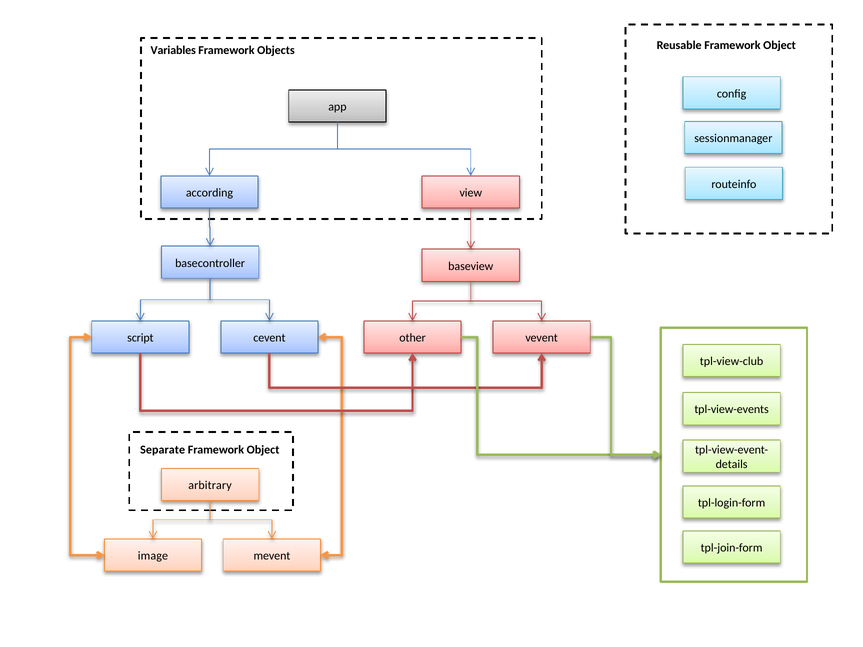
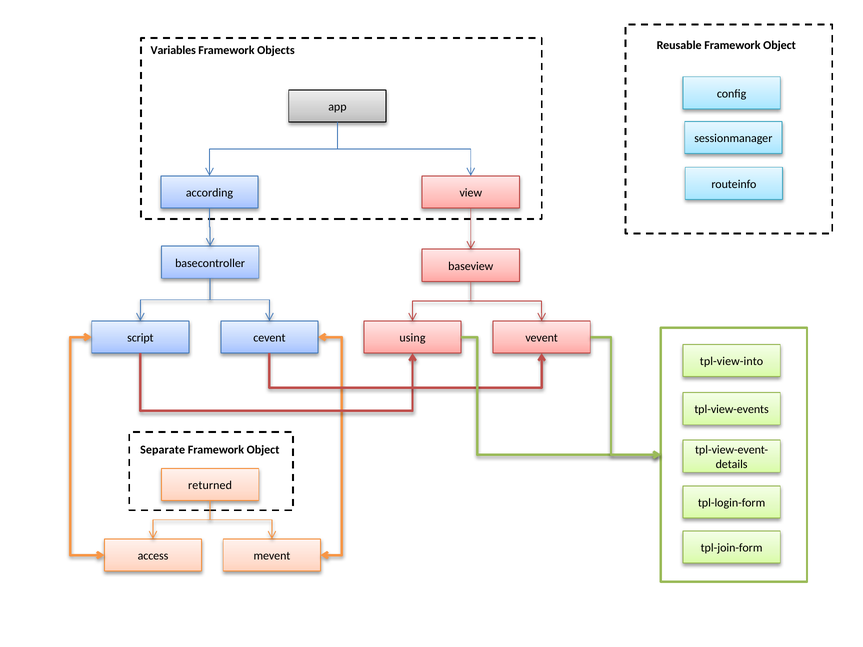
other: other -> using
tpl-view-club: tpl-view-club -> tpl-view-into
arbitrary: arbitrary -> returned
image: image -> access
